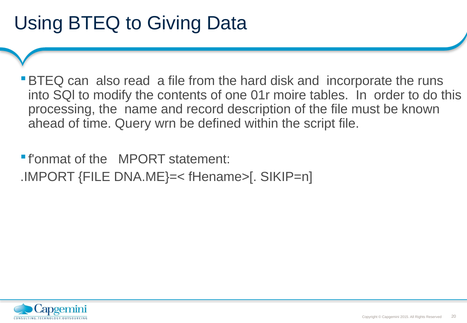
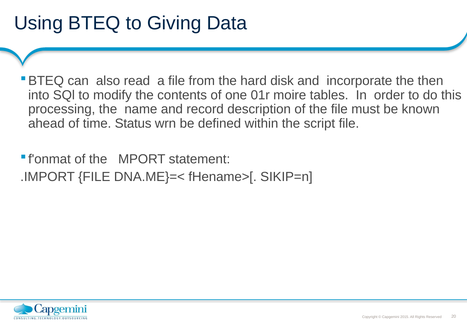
runs: runs -> then
Query: Query -> Status
